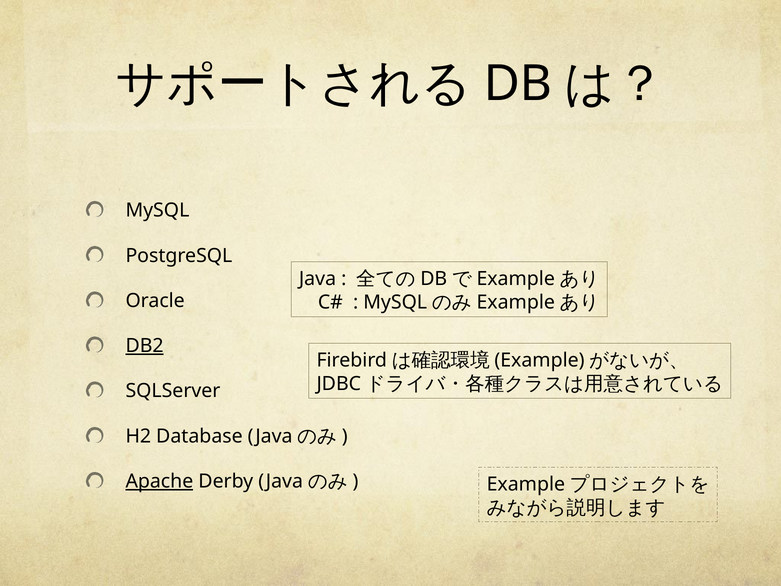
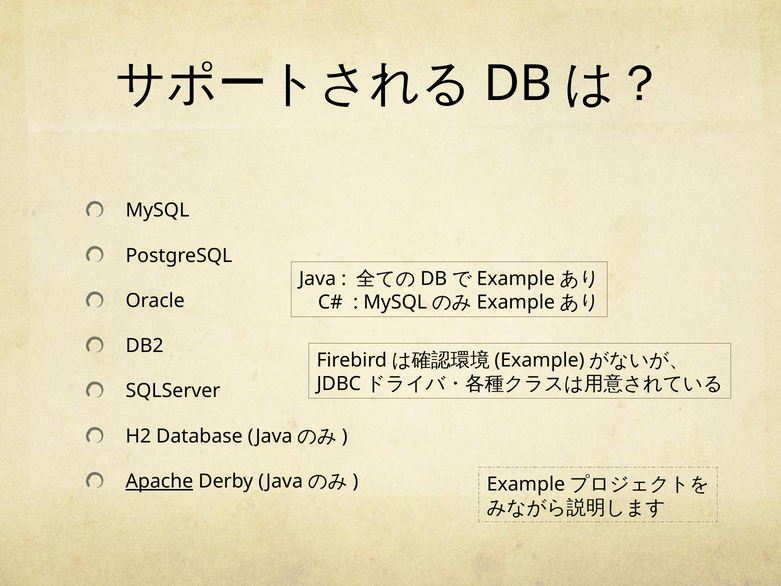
DB2 underline: present -> none
